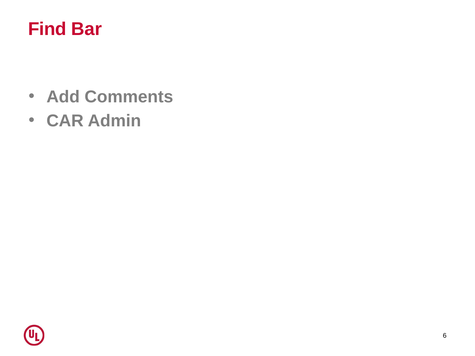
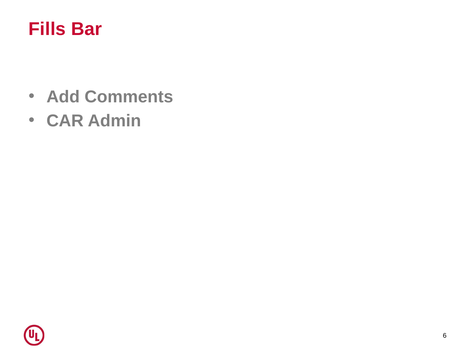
Find: Find -> Fills
